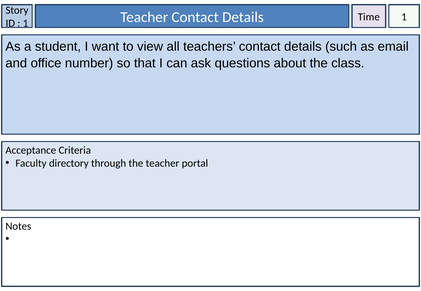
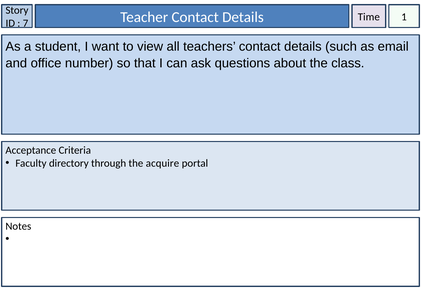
1 at (26, 23): 1 -> 7
the teacher: teacher -> acquire
